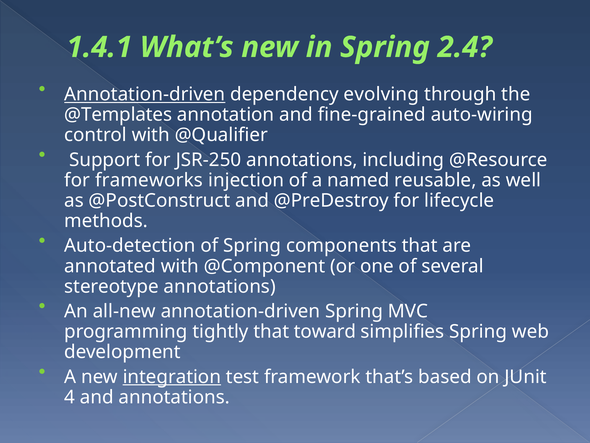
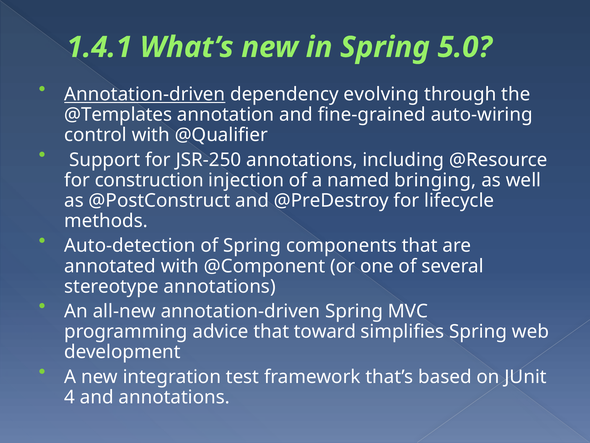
2.4: 2.4 -> 5.0
frameworks: frameworks -> construction
reusable: reusable -> bringing
tightly: tightly -> advice
integration underline: present -> none
